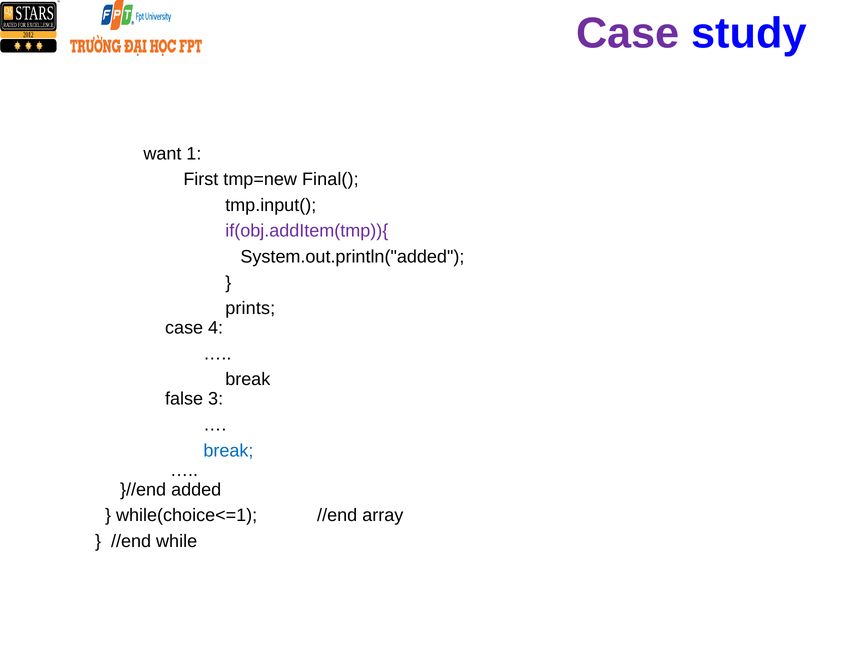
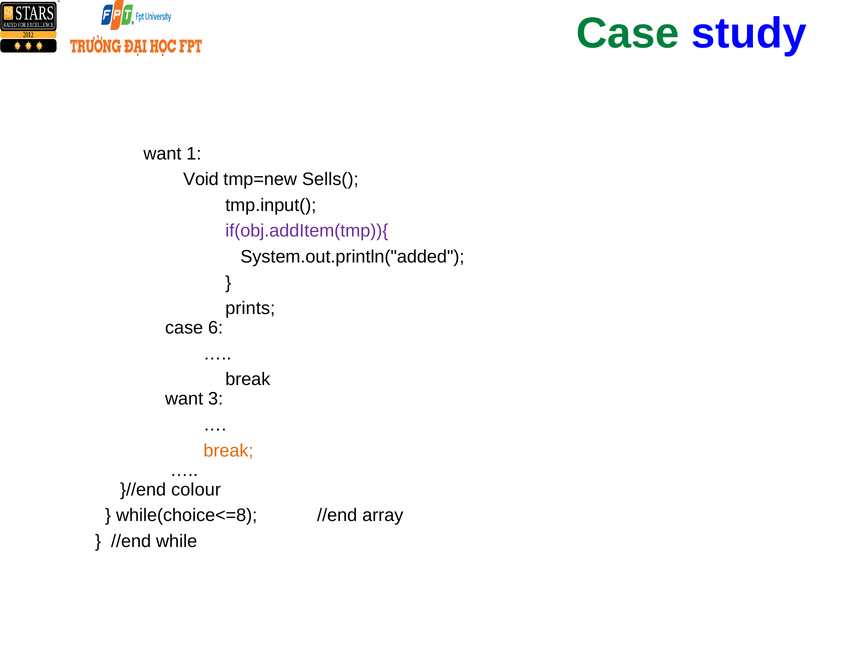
Case at (628, 33) colour: purple -> green
First: First -> Void
Final(: Final( -> Sells(
4: 4 -> 6
false at (184, 399): false -> want
break at (228, 450) colour: blue -> orange
added: added -> colour
while(choice<=1: while(choice<=1 -> while(choice<=8
